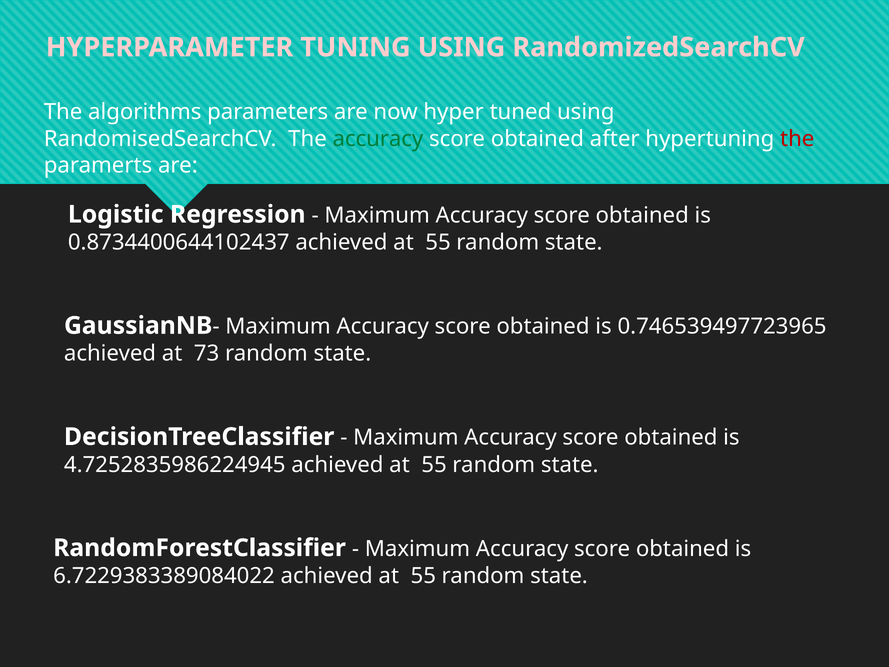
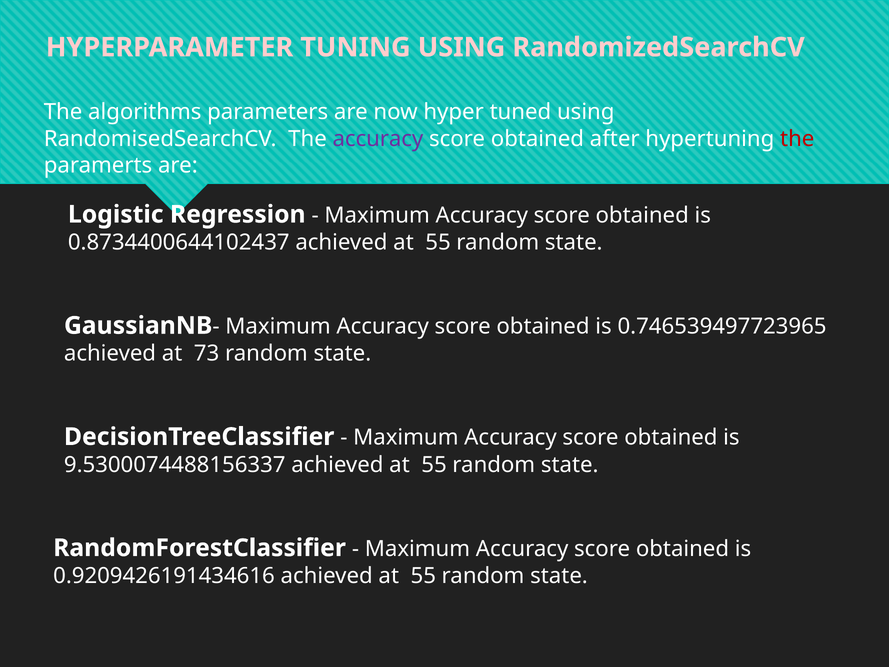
accuracy at (378, 139) colour: green -> purple
4.7252835986224945: 4.7252835986224945 -> 9.5300074488156337
6.7229383389084022: 6.7229383389084022 -> 0.9209426191434616
